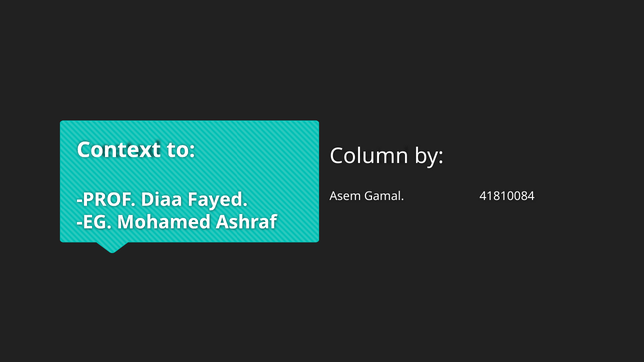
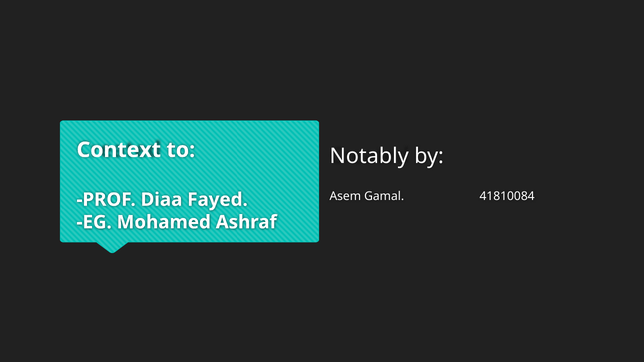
Column: Column -> Notably
